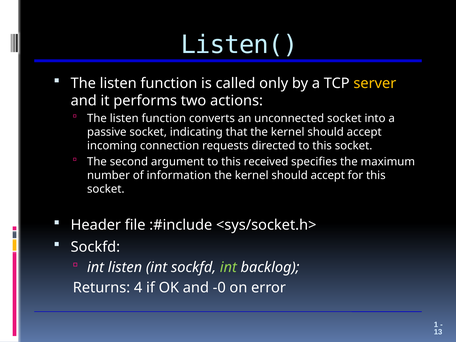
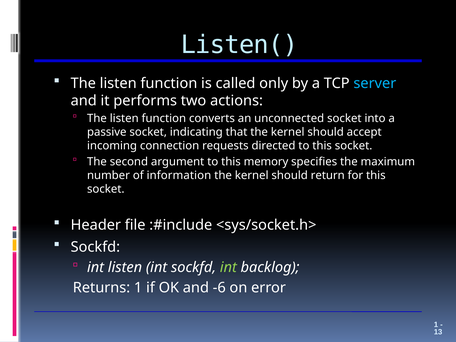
server colour: yellow -> light blue
received: received -> memory
accept at (328, 175): accept -> return
Returns 4: 4 -> 1
-0: -0 -> -6
